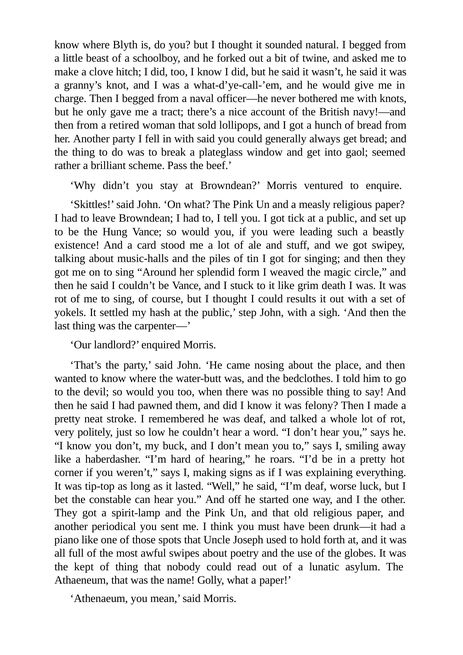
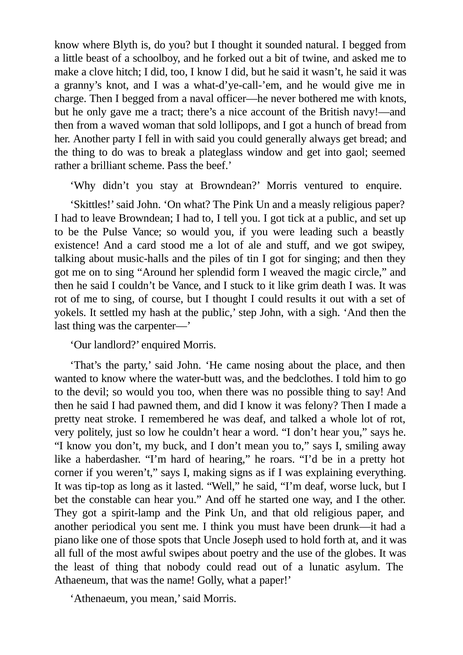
retired: retired -> waved
Hung: Hung -> Pulse
kept: kept -> least
